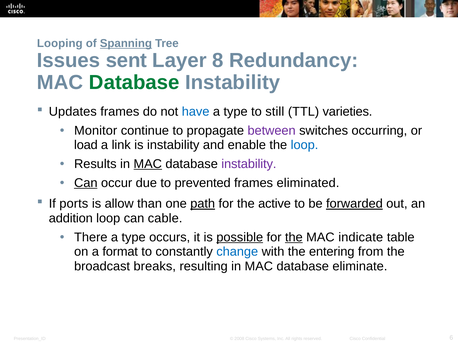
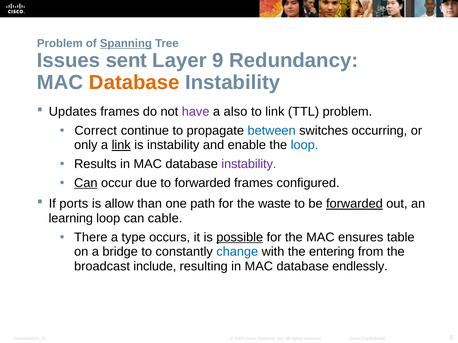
Looping at (60, 43): Looping -> Problem
8: 8 -> 9
Database at (134, 83) colour: green -> orange
have colour: blue -> purple
type at (236, 112): type -> also
to still: still -> link
TTL varieties: varieties -> problem
Monitor: Monitor -> Correct
between colour: purple -> blue
load: load -> only
link at (121, 145) underline: none -> present
MAC at (148, 164) underline: present -> none
to prevented: prevented -> forwarded
eliminated: eliminated -> configured
path underline: present -> none
active: active -> waste
addition: addition -> learning
the at (294, 238) underline: present -> none
indicate: indicate -> ensures
format: format -> bridge
breaks: breaks -> include
eliminate: eliminate -> endlessly
